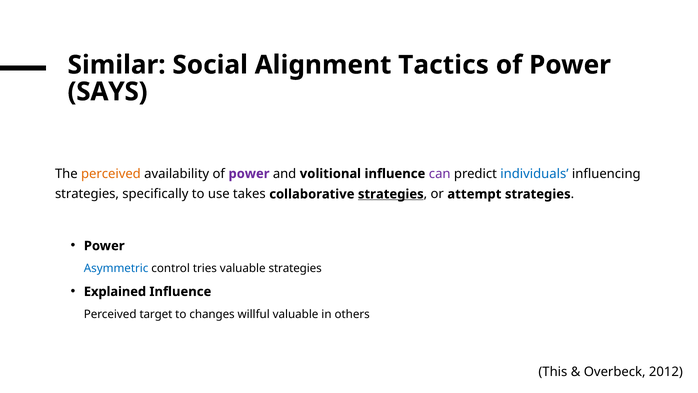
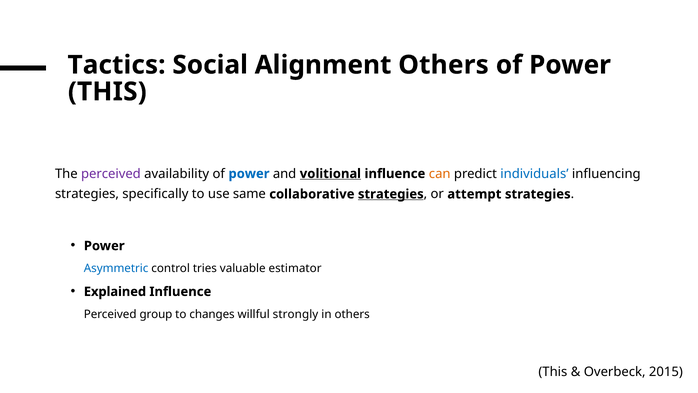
Similar: Similar -> Tactics
Alignment Tactics: Tactics -> Others
SAYS at (108, 92): SAYS -> THIS
perceived at (111, 174) colour: orange -> purple
power at (249, 174) colour: purple -> blue
volitional underline: none -> present
can colour: purple -> orange
takes: takes -> same
valuable strategies: strategies -> estimator
target: target -> group
willful valuable: valuable -> strongly
2012: 2012 -> 2015
